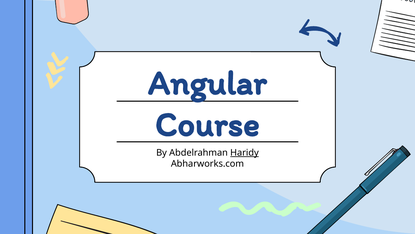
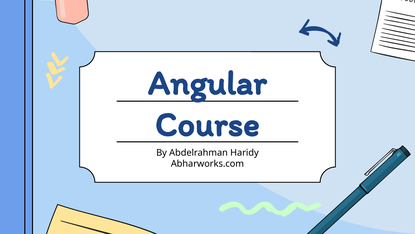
Haridy underline: present -> none
